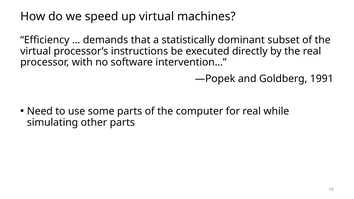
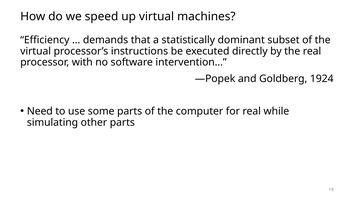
1991: 1991 -> 1924
